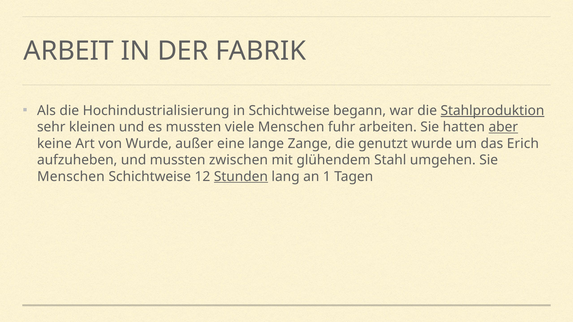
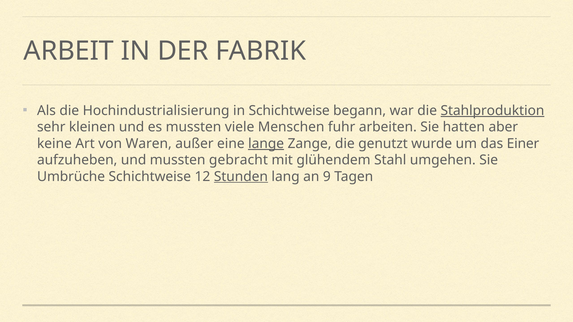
aber underline: present -> none
von Wurde: Wurde -> Waren
lange underline: none -> present
Erich: Erich -> Einer
zwischen: zwischen -> gebracht
Menschen at (71, 177): Menschen -> Umbrüche
1: 1 -> 9
